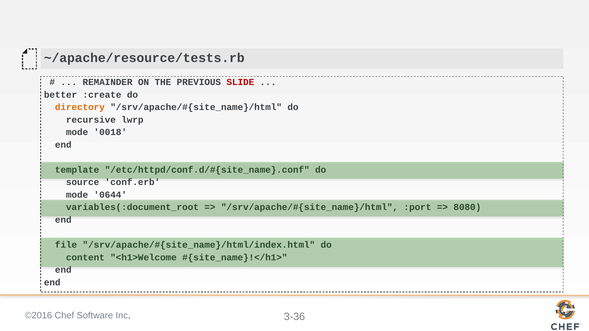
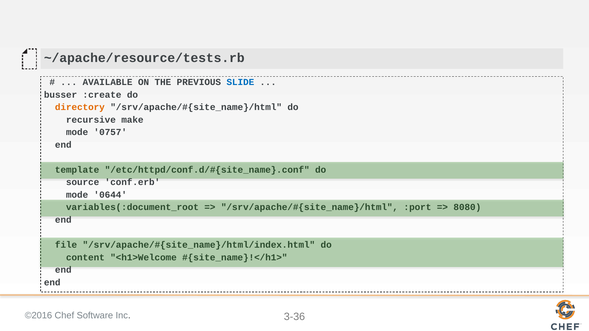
REMAINDER: REMAINDER -> AVAILABLE
SLIDE colour: red -> blue
better: better -> busser
lwrp: lwrp -> make
0018: 0018 -> 0757
